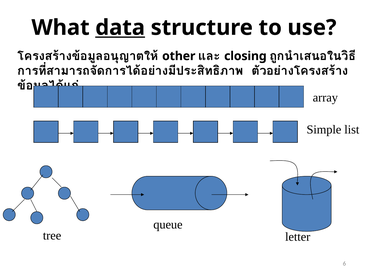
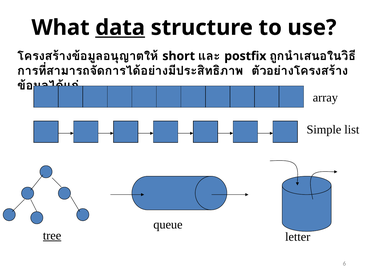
other: other -> short
closing: closing -> postfix
tree underline: none -> present
